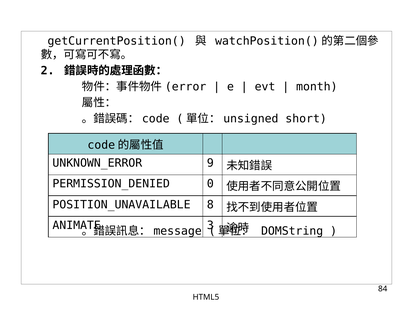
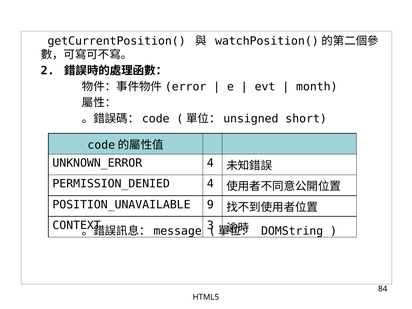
9 at (210, 163): 9 -> 4
0 at (210, 184): 0 -> 4
8: 8 -> 9
ANIMATE: ANIMATE -> CONTEXT
